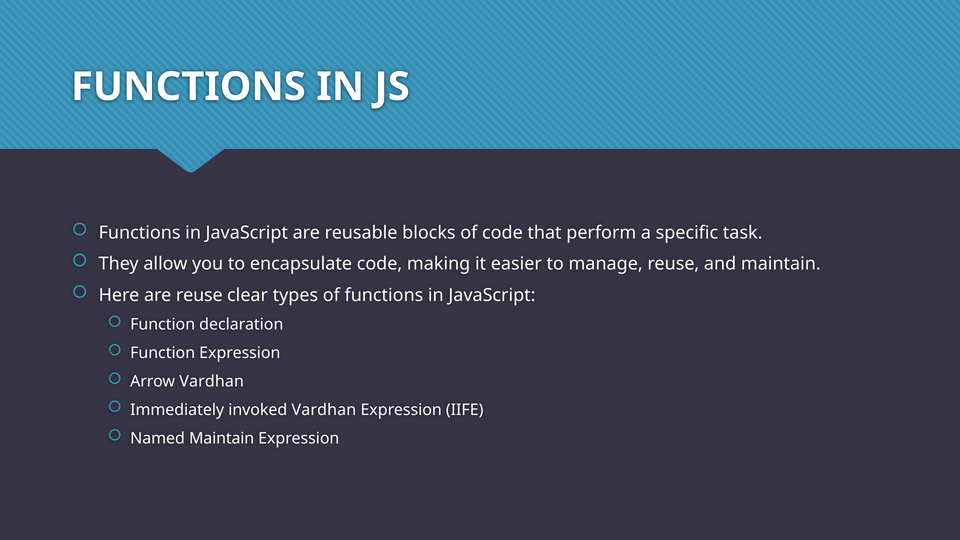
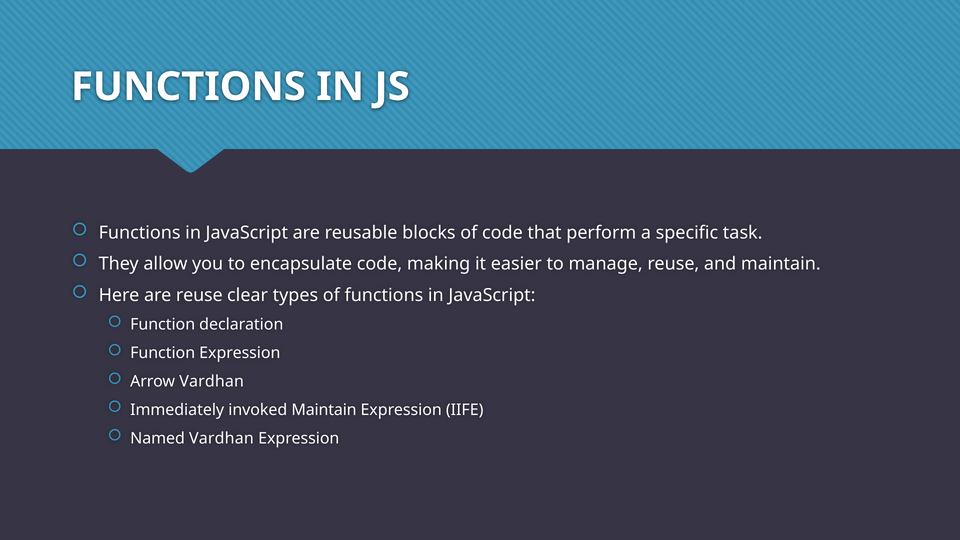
invoked Vardhan: Vardhan -> Maintain
Named Maintain: Maintain -> Vardhan
